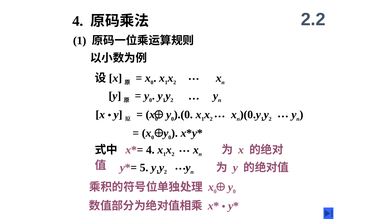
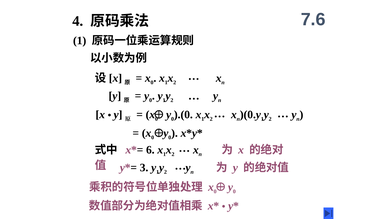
2.2: 2.2 -> 7.6
4 at (150, 150): 4 -> 6
5: 5 -> 3
